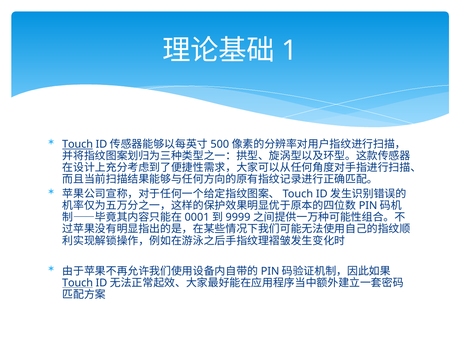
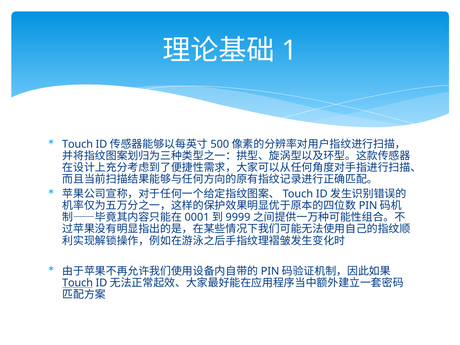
Touch at (78, 144) underline: present -> none
